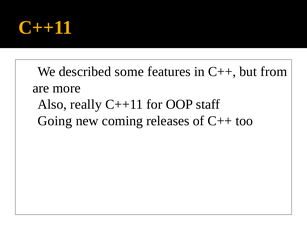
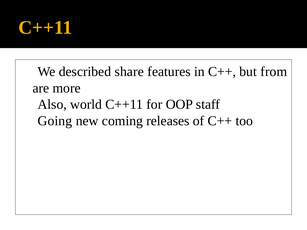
some: some -> share
really: really -> world
